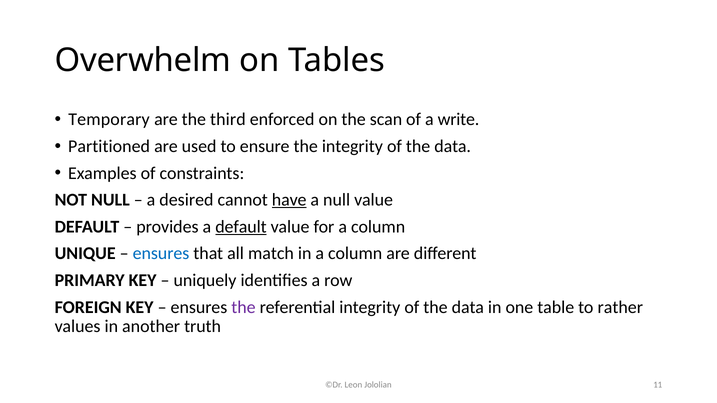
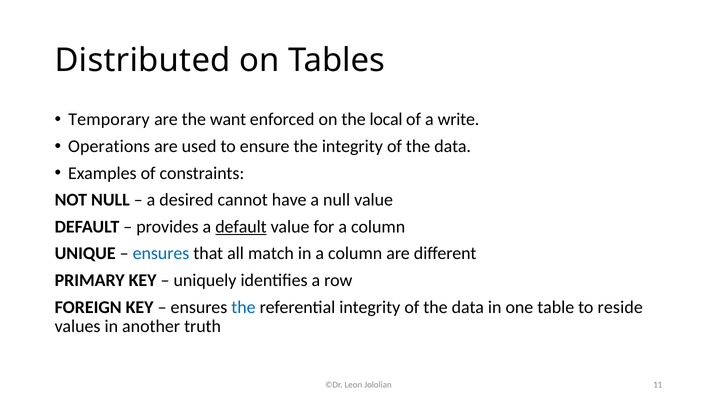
Overwhelm: Overwhelm -> Distributed
third: third -> want
scan: scan -> local
Partitioned: Partitioned -> Operations
have underline: present -> none
the at (243, 307) colour: purple -> blue
rather: rather -> reside
